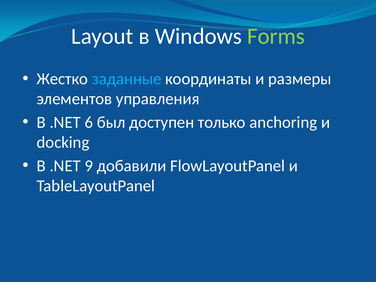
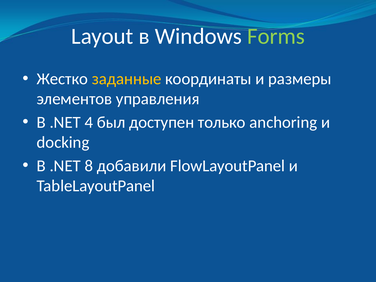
заданные colour: light blue -> yellow
6: 6 -> 4
9: 9 -> 8
